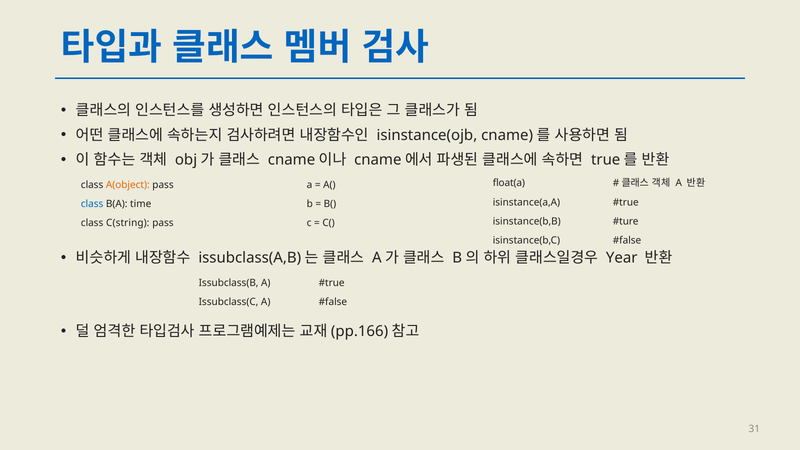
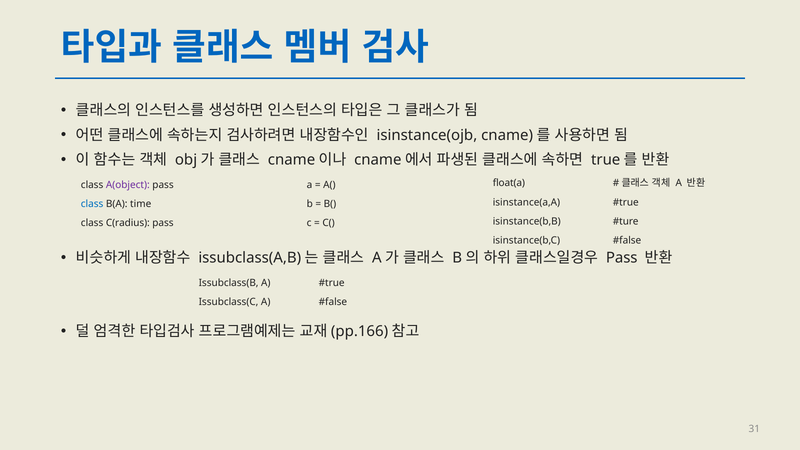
A(object colour: orange -> purple
C(string: C(string -> C(radius
Year at (622, 258): Year -> Pass
